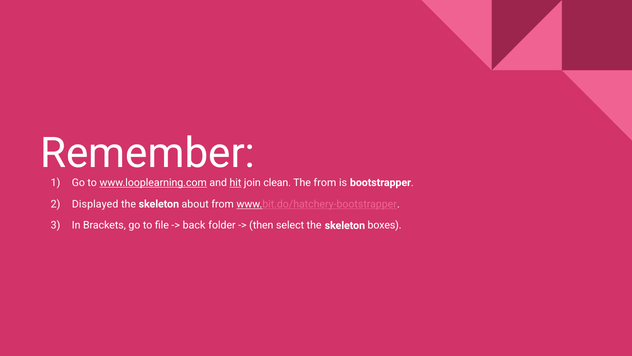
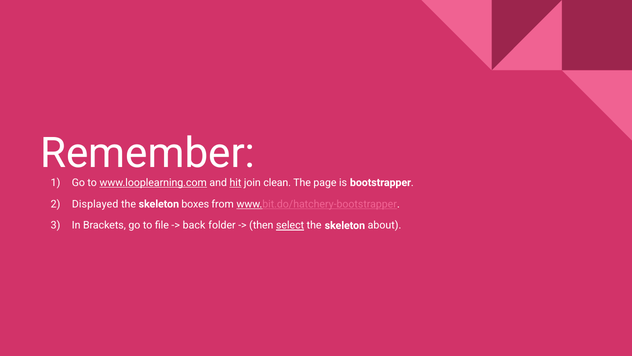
The from: from -> page
about: about -> boxes
select underline: none -> present
boxes: boxes -> about
